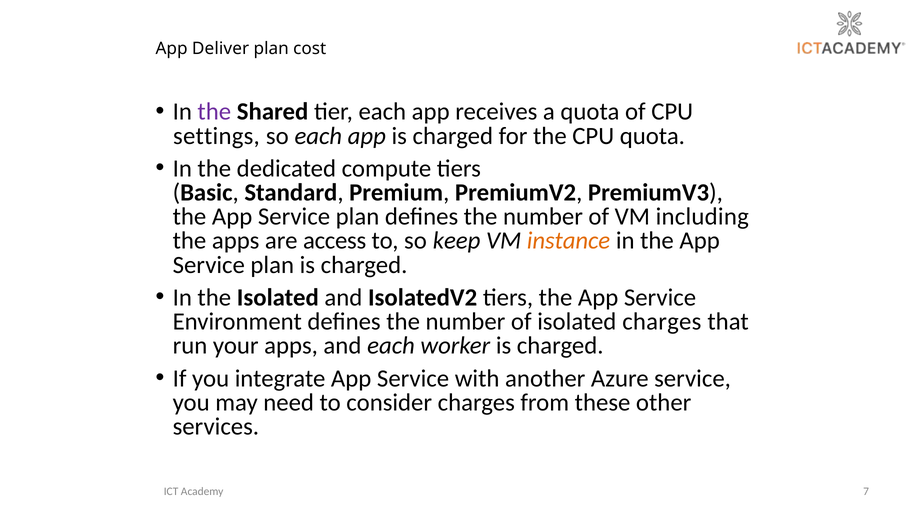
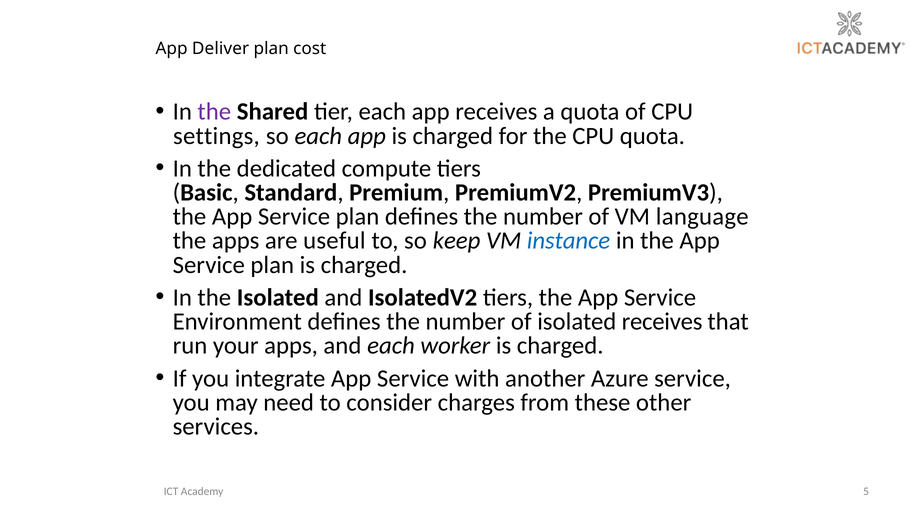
including: including -> language
access: access -> useful
instance colour: orange -> blue
isolated charges: charges -> receives
7: 7 -> 5
